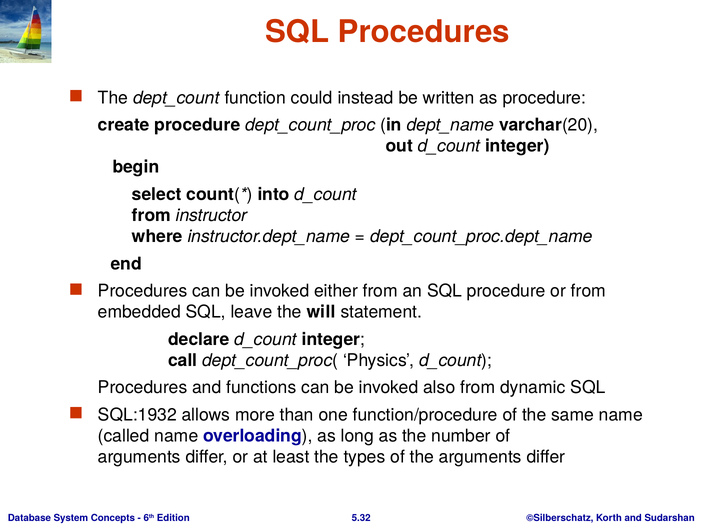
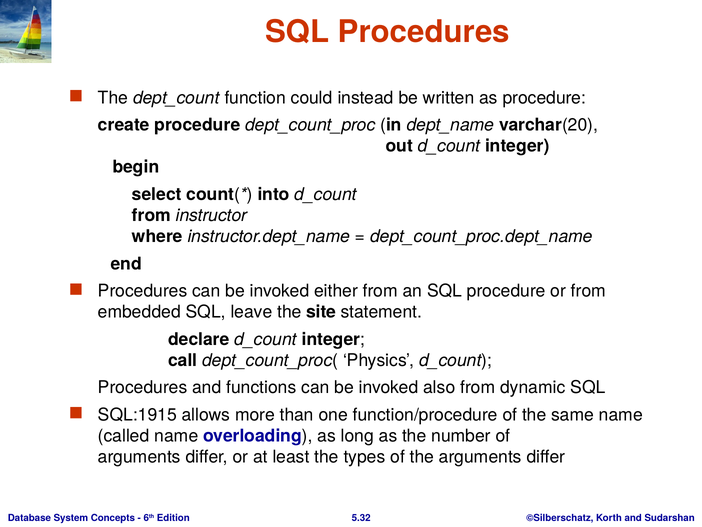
will: will -> site
SQL:1932: SQL:1932 -> SQL:1915
